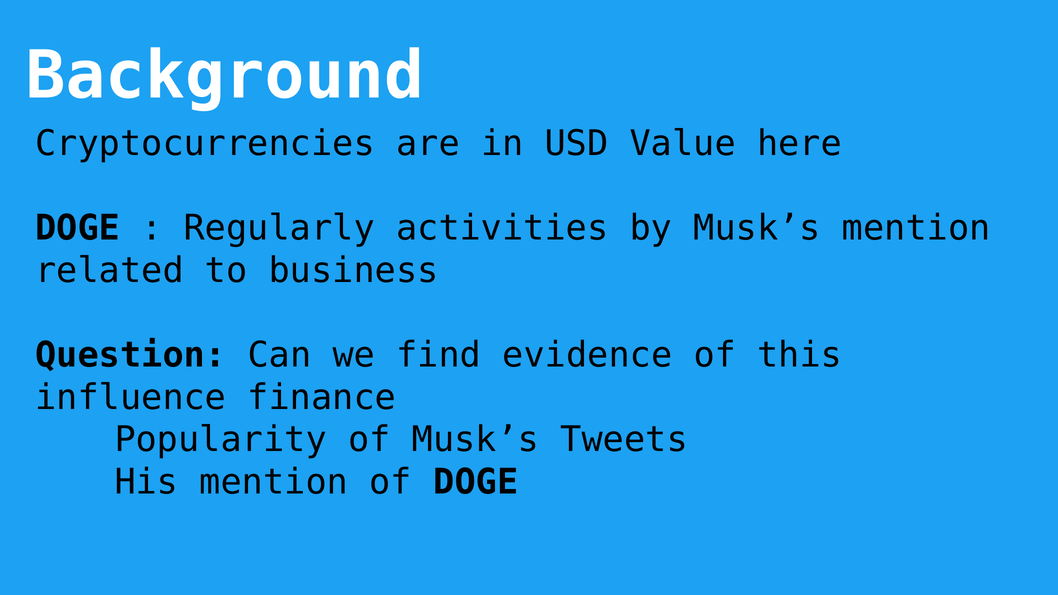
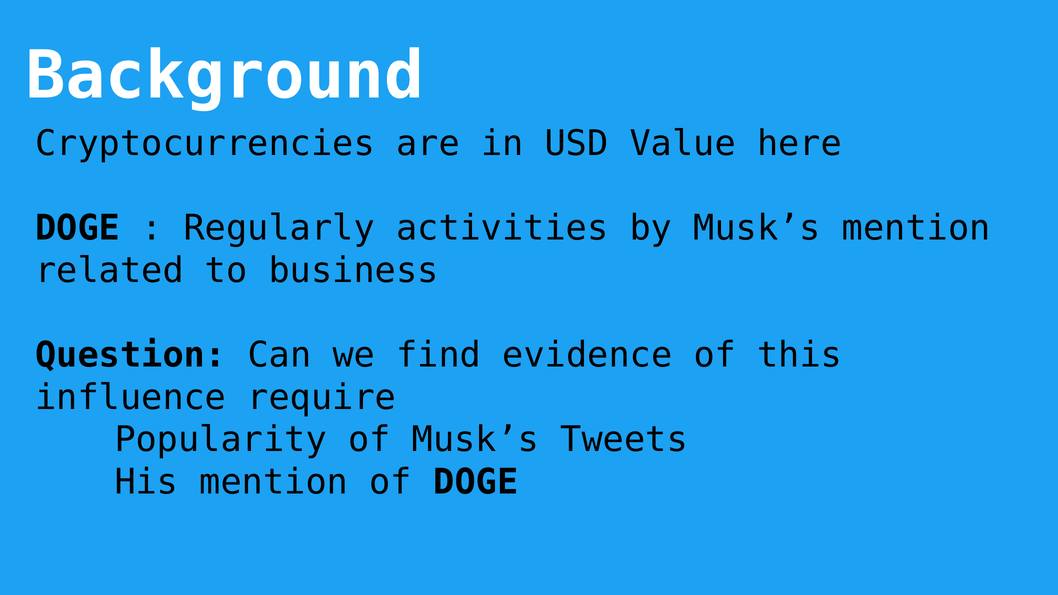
finance: finance -> require
